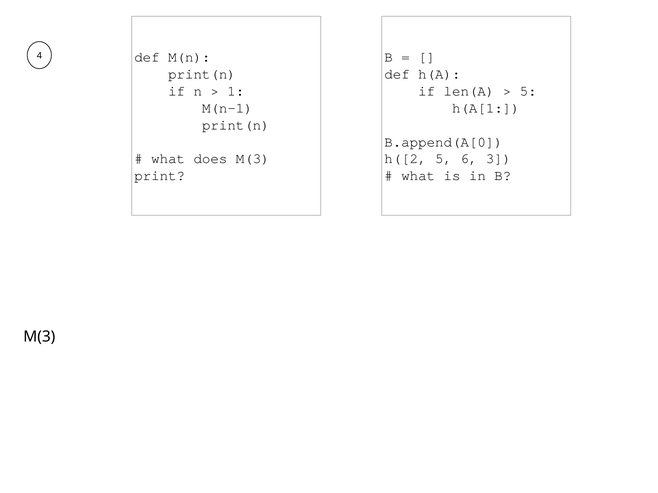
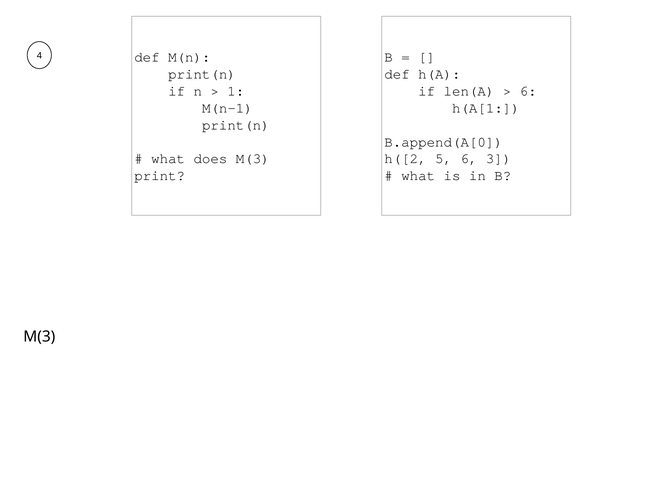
5 at (528, 91): 5 -> 6
